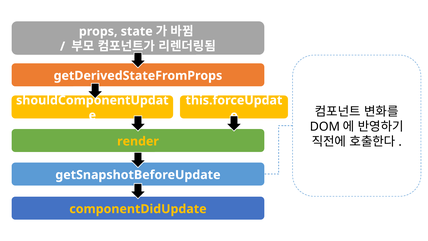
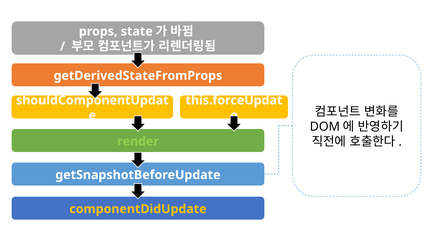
render colour: yellow -> light green
